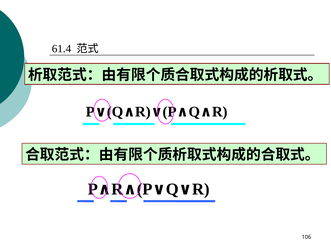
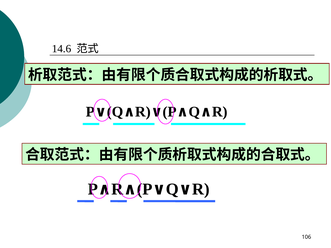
61.4: 61.4 -> 14.6
